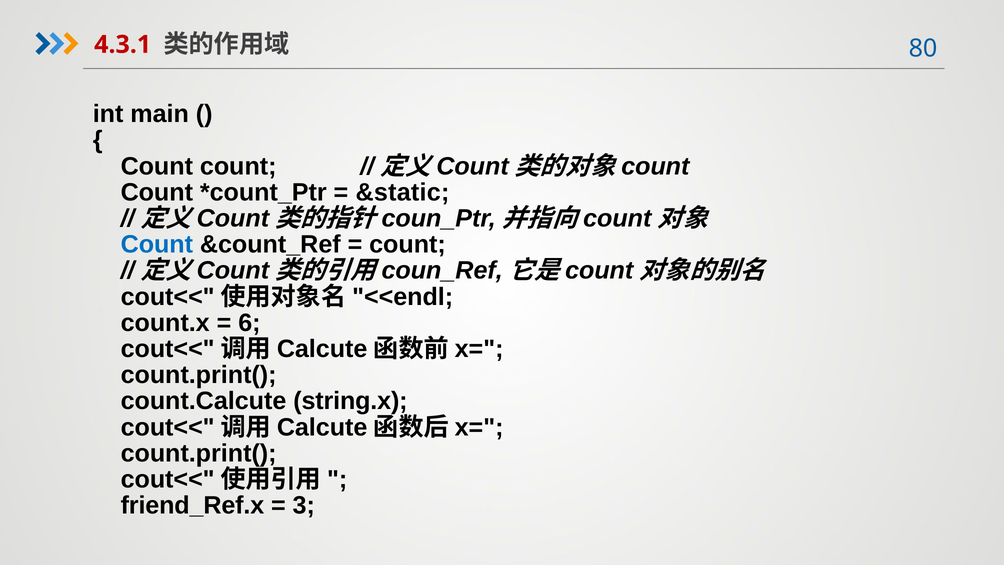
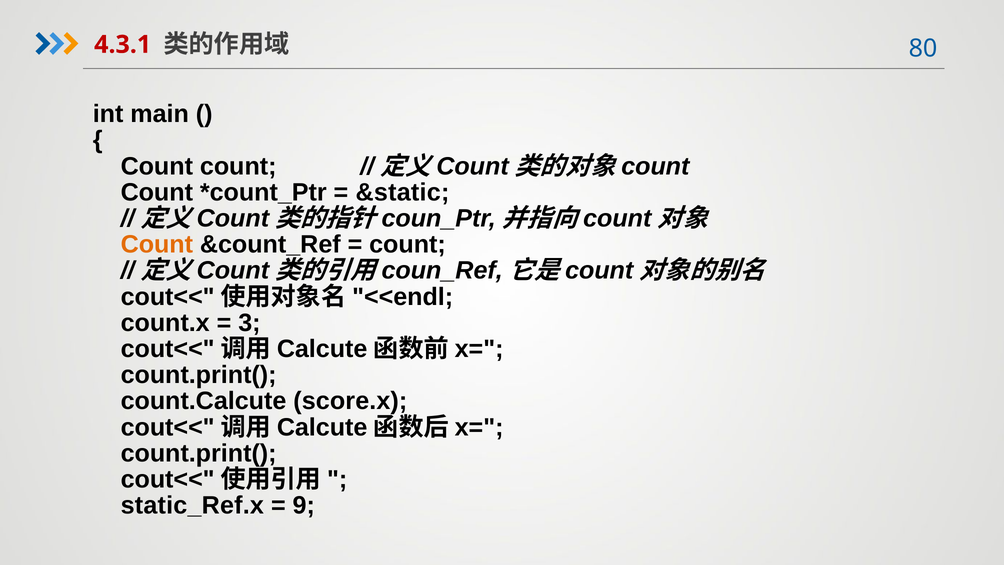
Count at (157, 244) colour: blue -> orange
6: 6 -> 3
string.x: string.x -> score.x
friend_Ref.x: friend_Ref.x -> static_Ref.x
3: 3 -> 9
